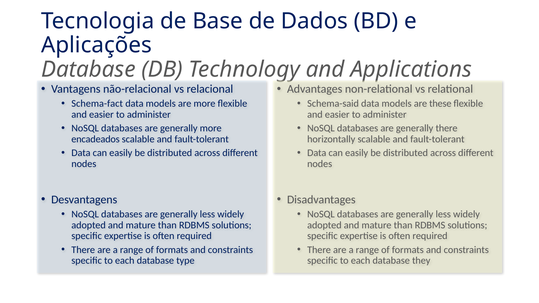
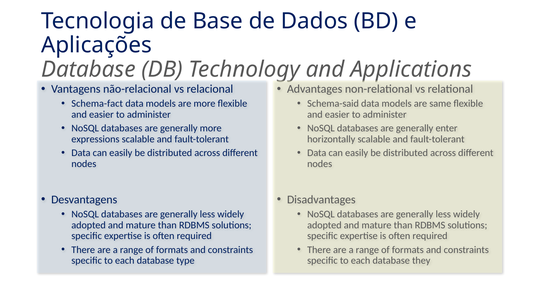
these: these -> same
generally there: there -> enter
encadeados: encadeados -> expressions
